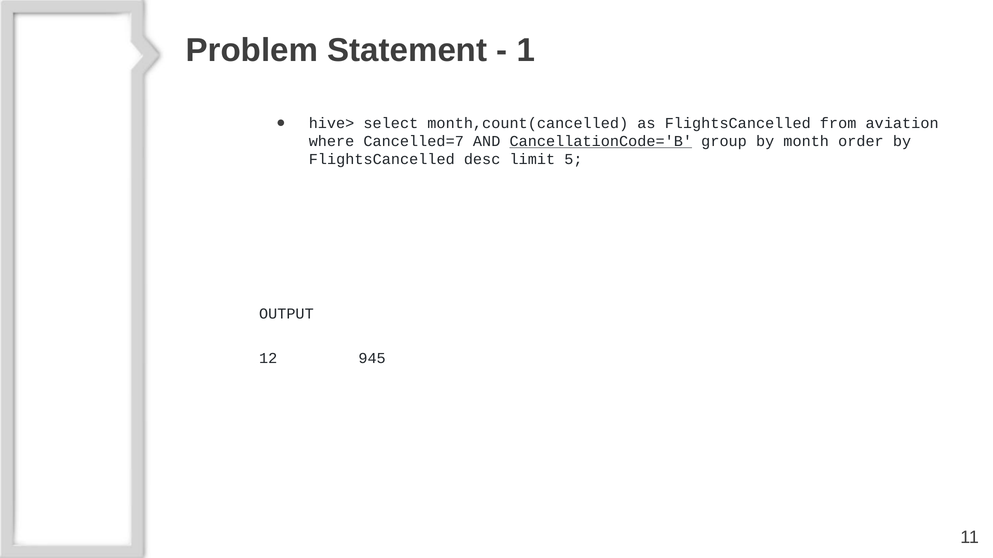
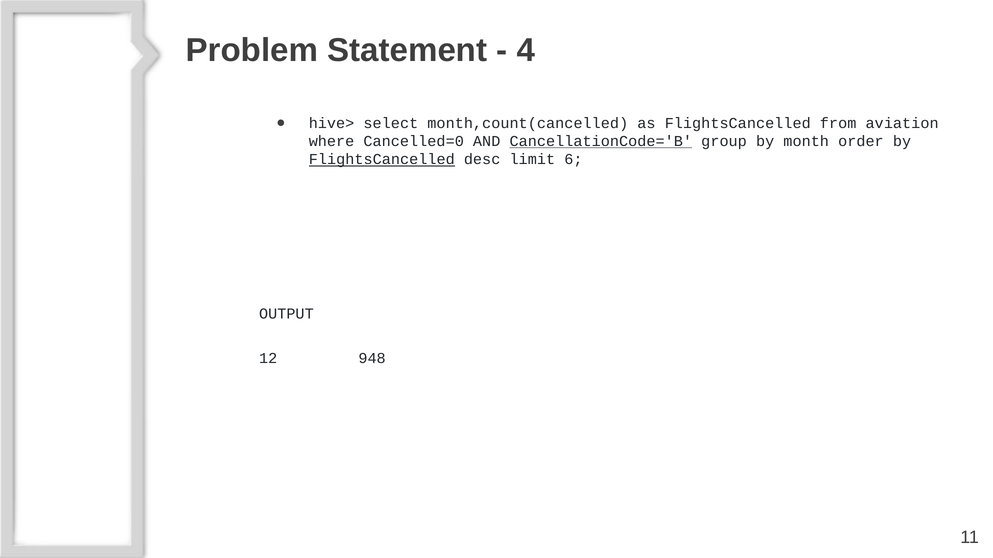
1: 1 -> 4
Cancelled=7: Cancelled=7 -> Cancelled=0
FlightsCancelled at (382, 160) underline: none -> present
5: 5 -> 6
945: 945 -> 948
